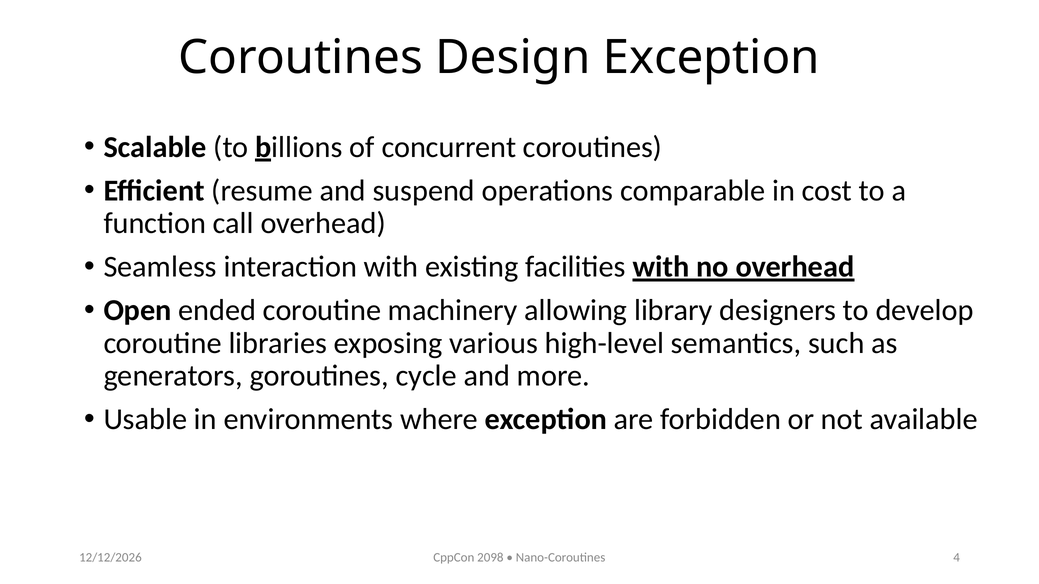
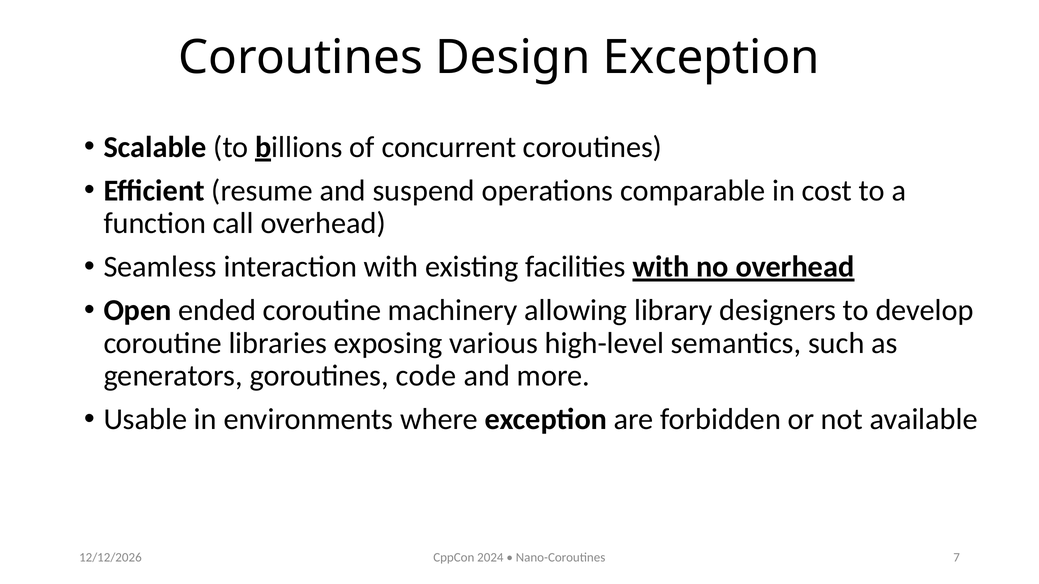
cycle: cycle -> code
2098: 2098 -> 2024
4: 4 -> 7
